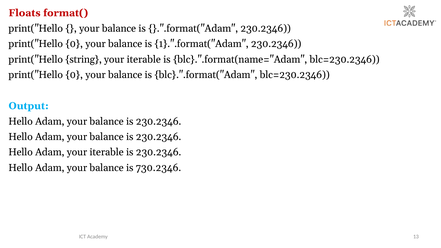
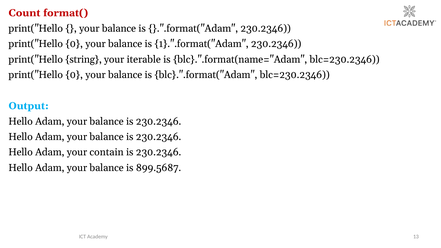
Floats: Floats -> Count
Adam your iterable: iterable -> contain
730.2346: 730.2346 -> 899.5687
